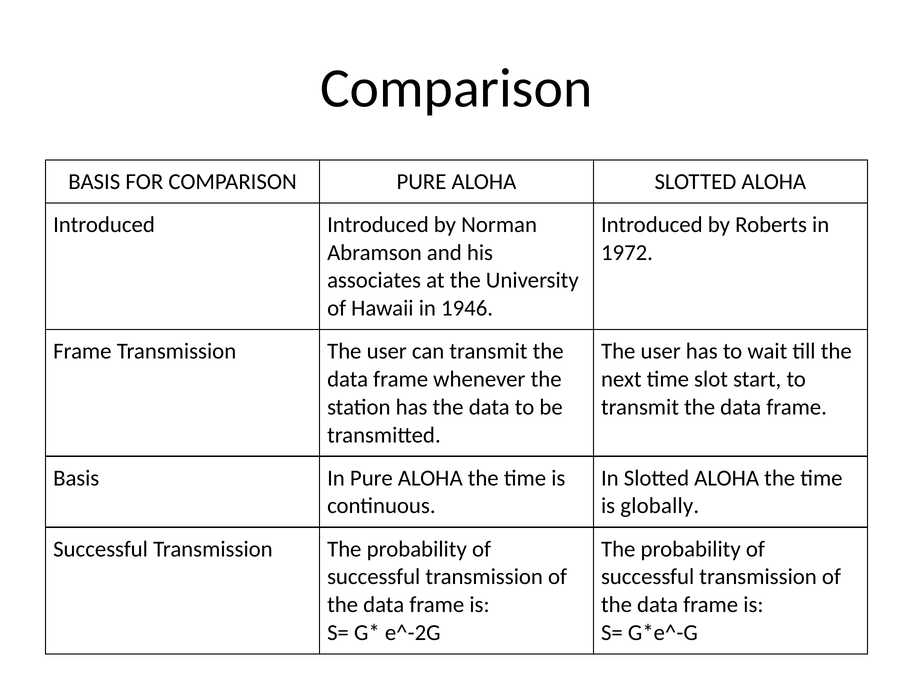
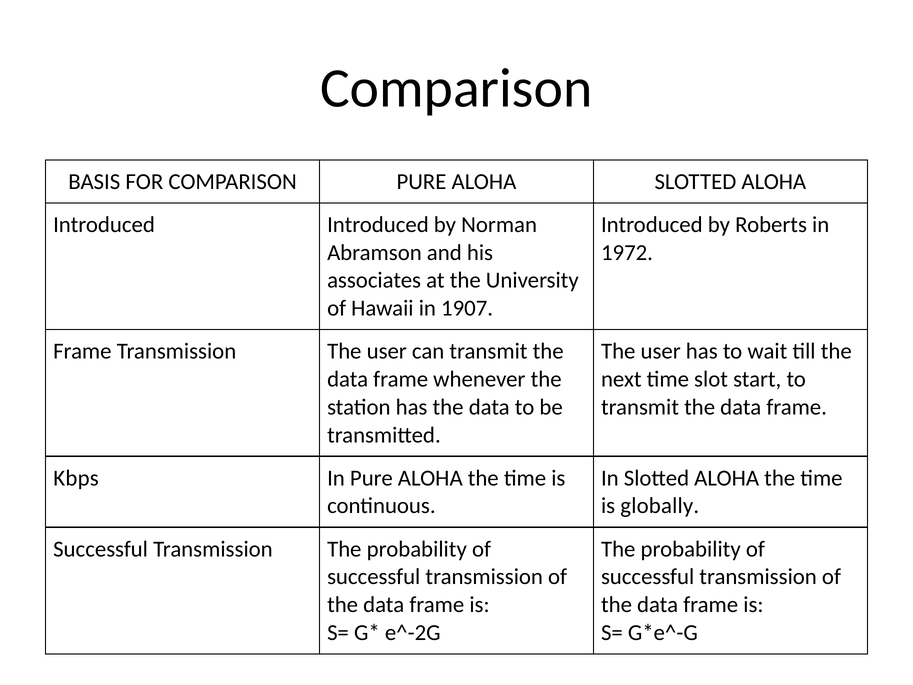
1946: 1946 -> 1907
Basis at (76, 478): Basis -> Kbps
